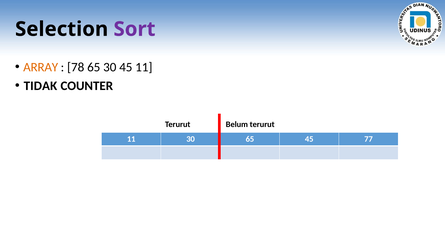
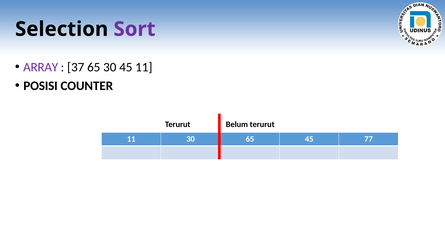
ARRAY colour: orange -> purple
78: 78 -> 37
TIDAK: TIDAK -> POSISI
